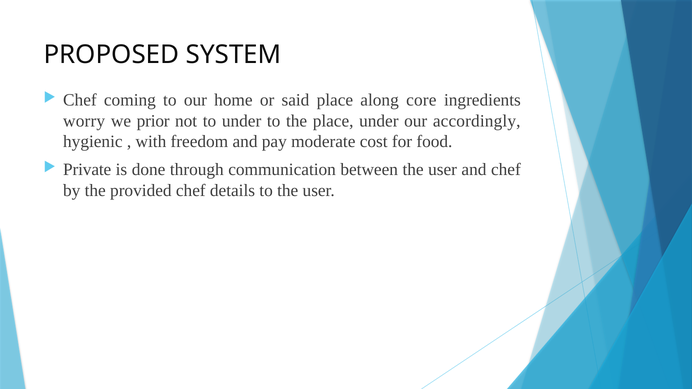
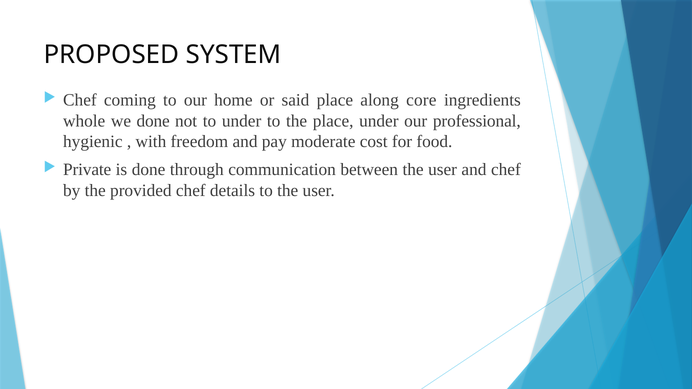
worry: worry -> whole
we prior: prior -> done
accordingly: accordingly -> professional
